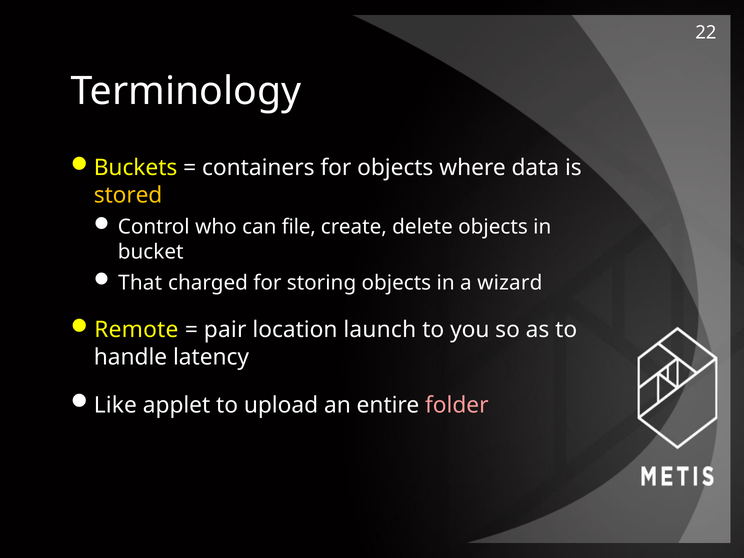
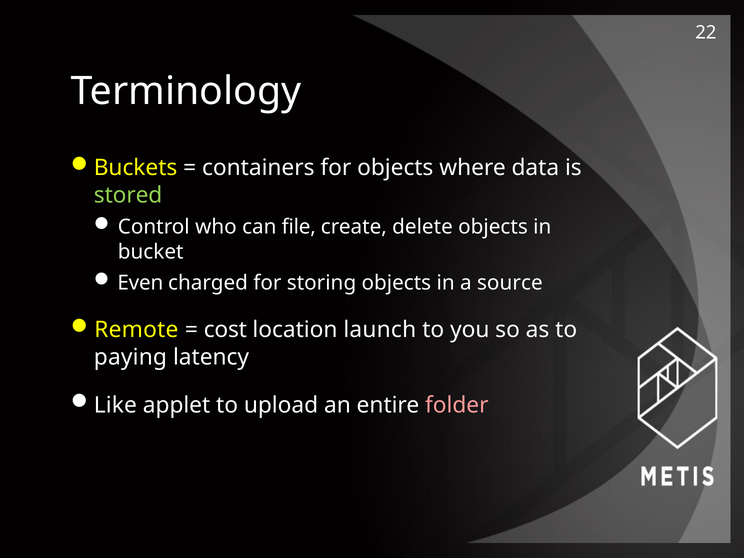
stored colour: yellow -> light green
That: That -> Even
wizard: wizard -> source
pair: pair -> cost
handle: handle -> paying
